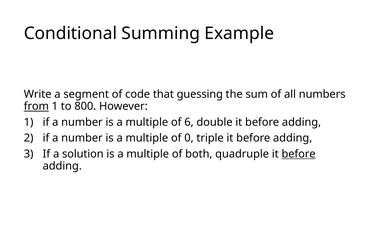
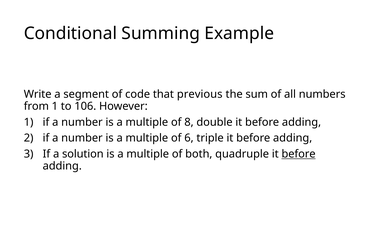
guessing: guessing -> previous
from underline: present -> none
800: 800 -> 106
6: 6 -> 8
0: 0 -> 6
